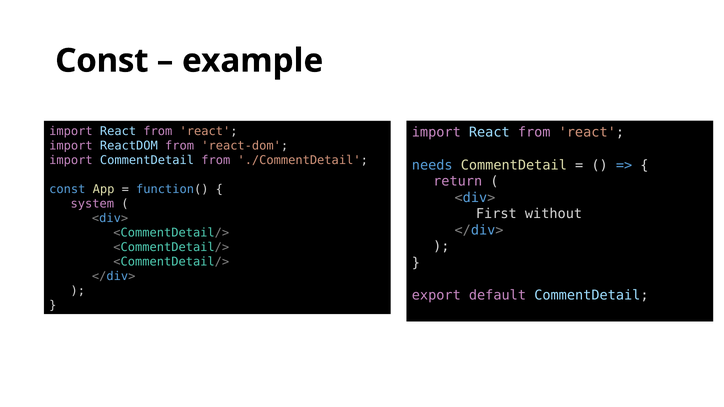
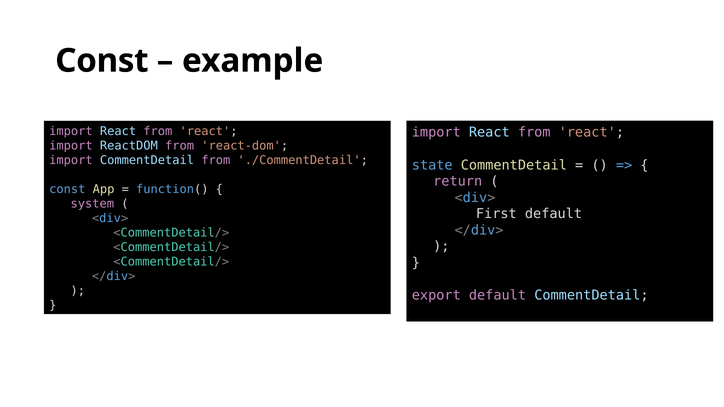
needs: needs -> state
First without: without -> default
